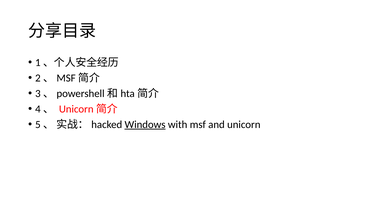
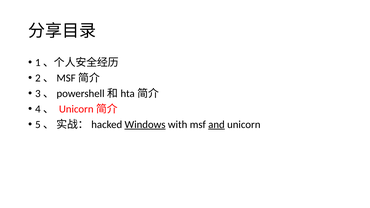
and underline: none -> present
